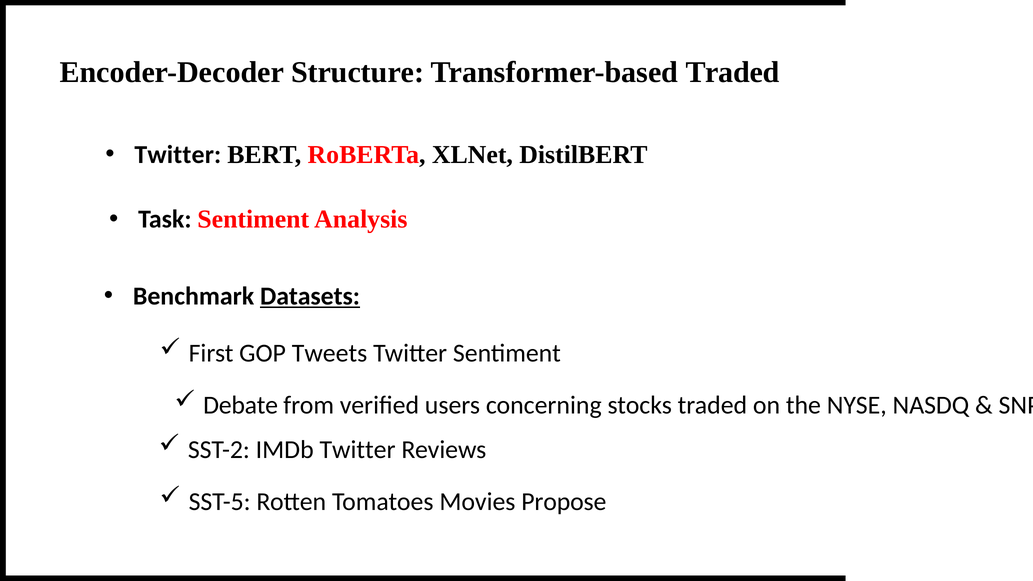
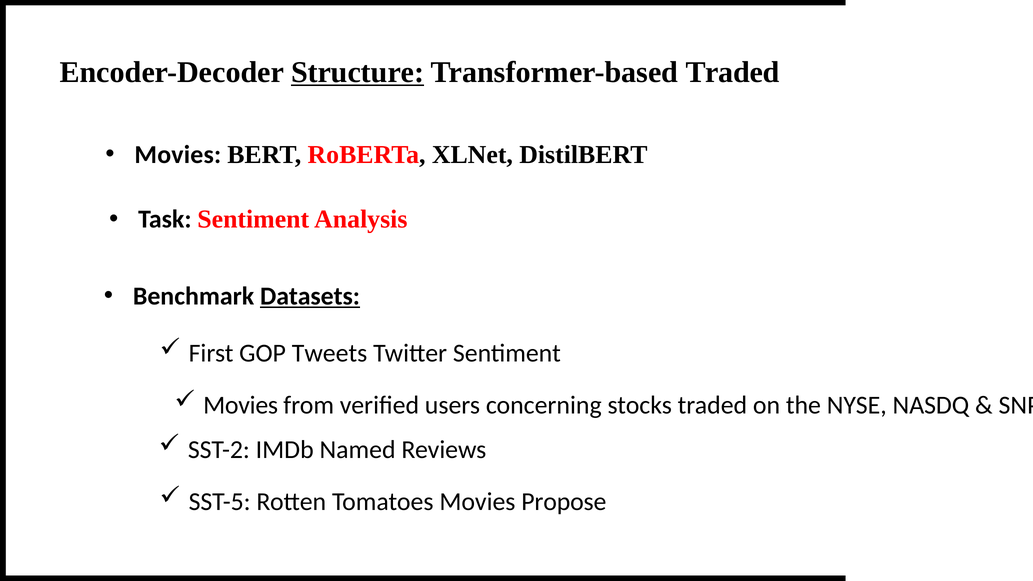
Structure underline: none -> present
Twitter at (178, 155): Twitter -> Movies
Debate at (241, 405): Debate -> Movies
IMDb Twitter: Twitter -> Named
